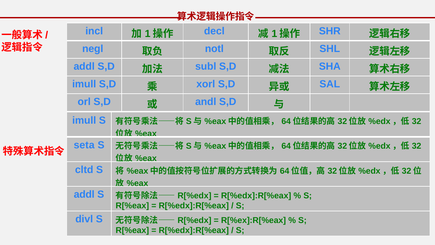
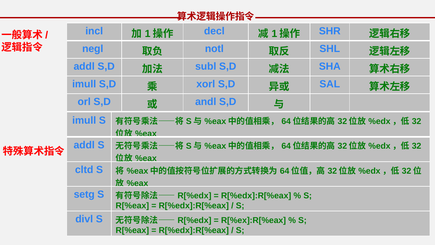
seta at (84, 145): seta -> addl
addl at (84, 194): addl -> setg
